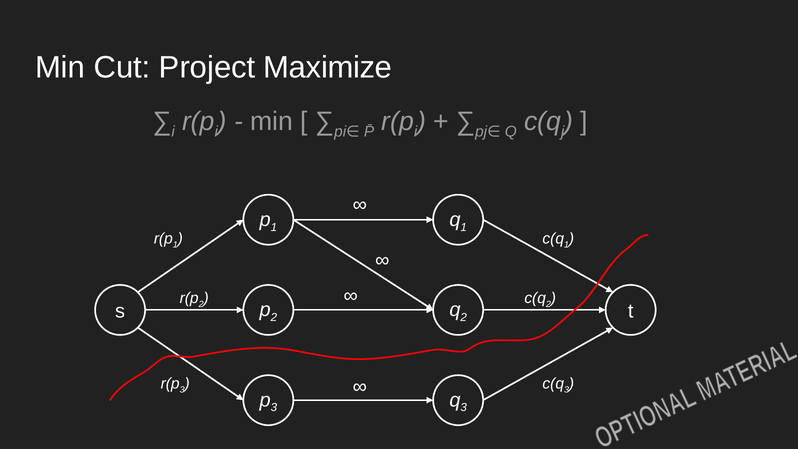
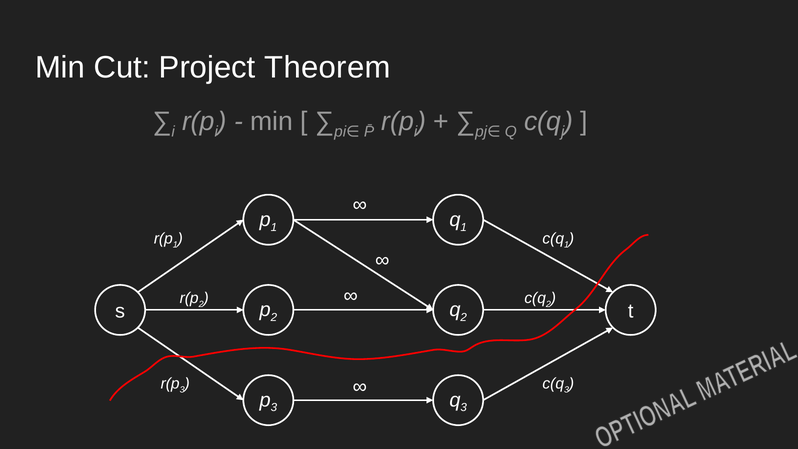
Maximize: Maximize -> Theorem
